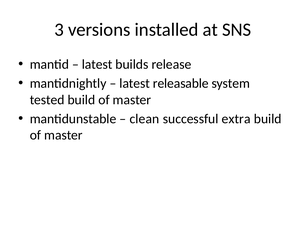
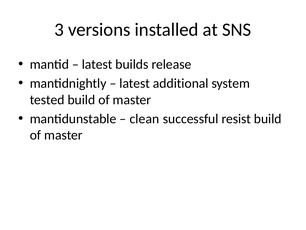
releasable: releasable -> additional
extra: extra -> resist
